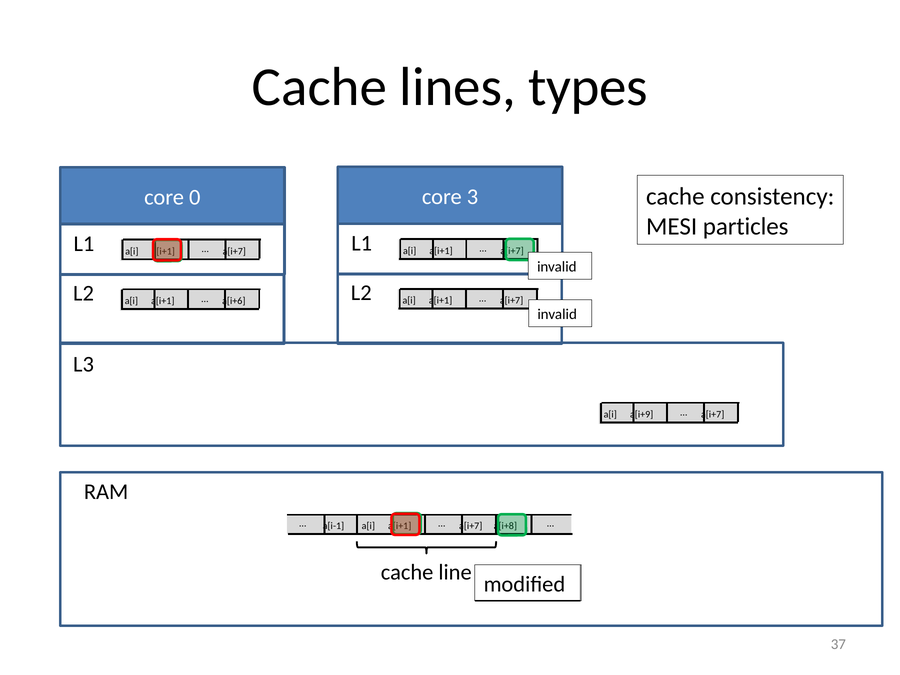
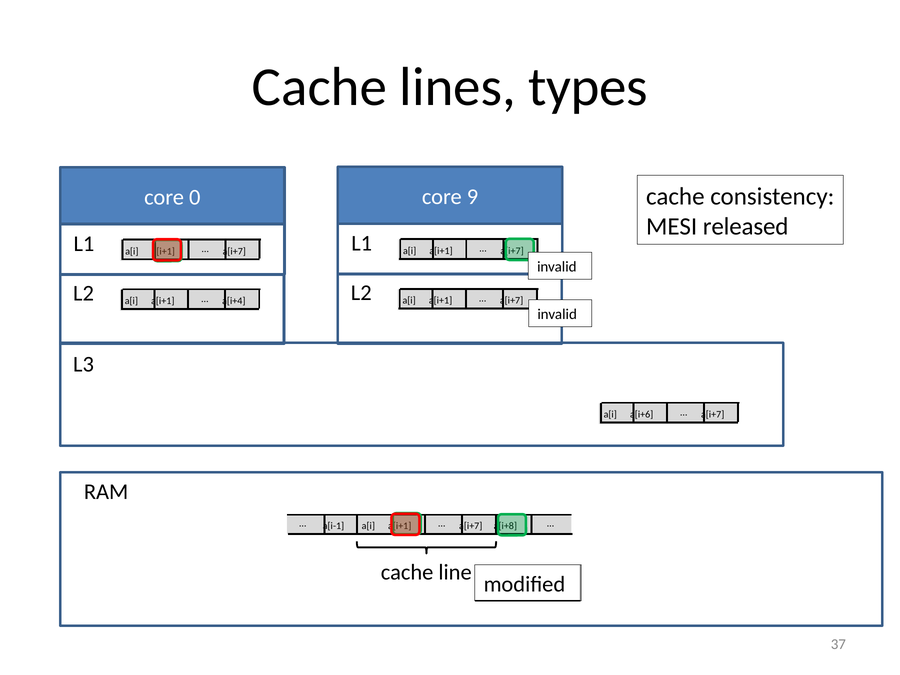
3: 3 -> 9
particles: particles -> released
a[i+6: a[i+6 -> a[i+4
a[i+9: a[i+9 -> a[i+6
